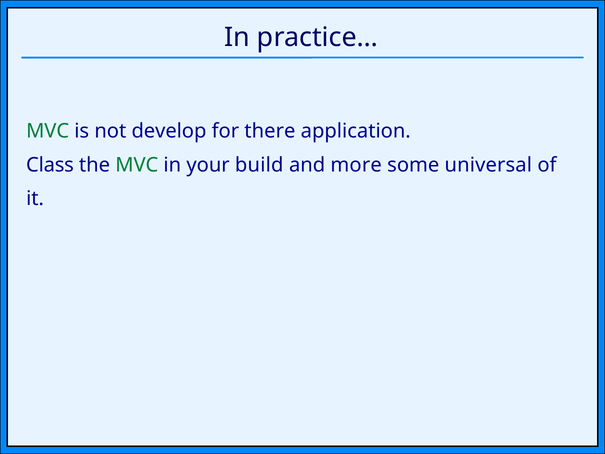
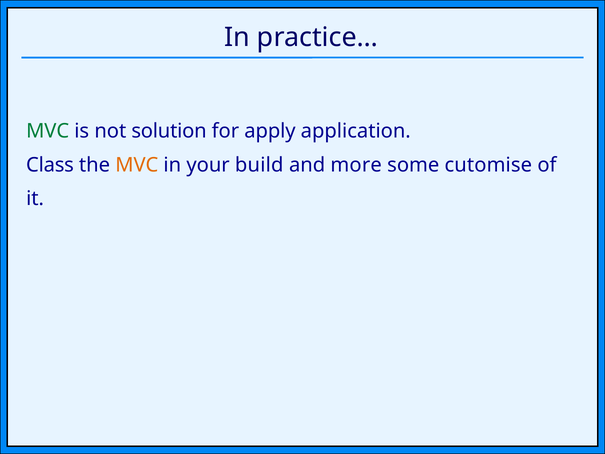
develop: develop -> solution
there: there -> apply
MVC at (137, 165) colour: green -> orange
universal: universal -> cutomise
